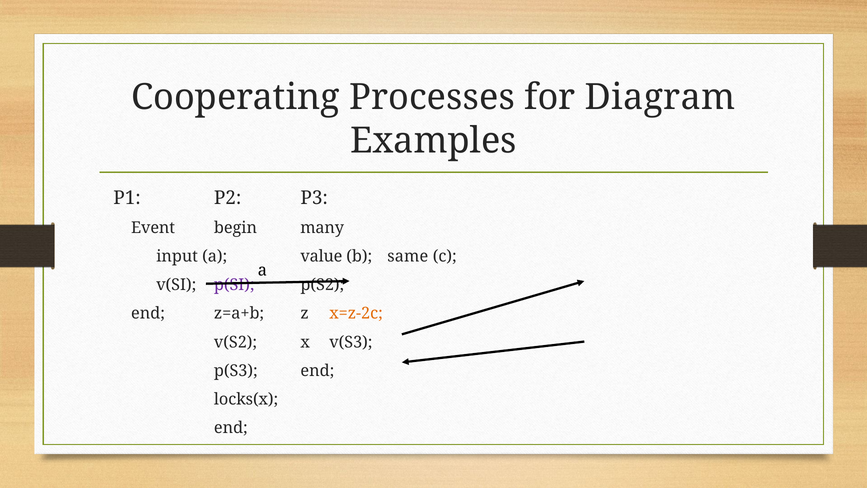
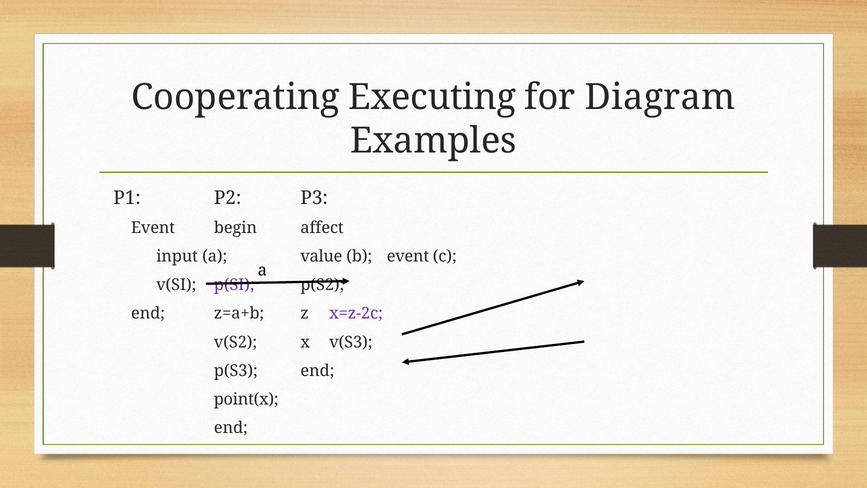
Processes: Processes -> Executing
many: many -> affect
b same: same -> event
x=z-2c colour: orange -> purple
locks(x: locks(x -> point(x
